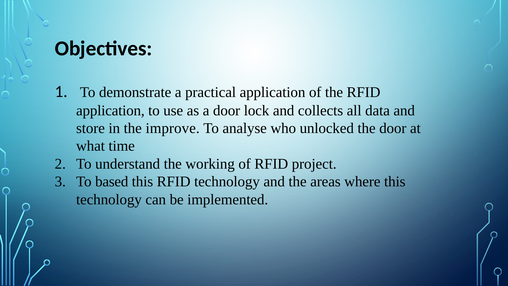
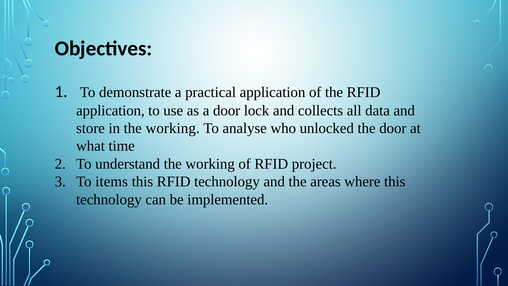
in the improve: improve -> working
based: based -> items
